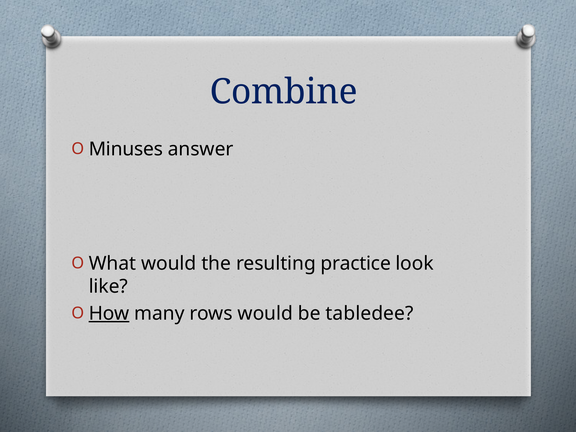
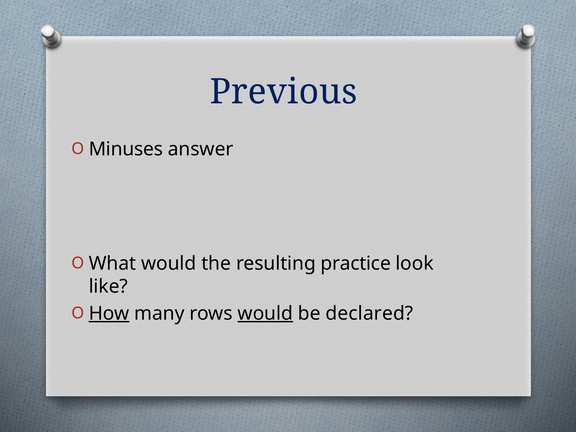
Combine: Combine -> Previous
would at (265, 313) underline: none -> present
tabledee: tabledee -> declared
